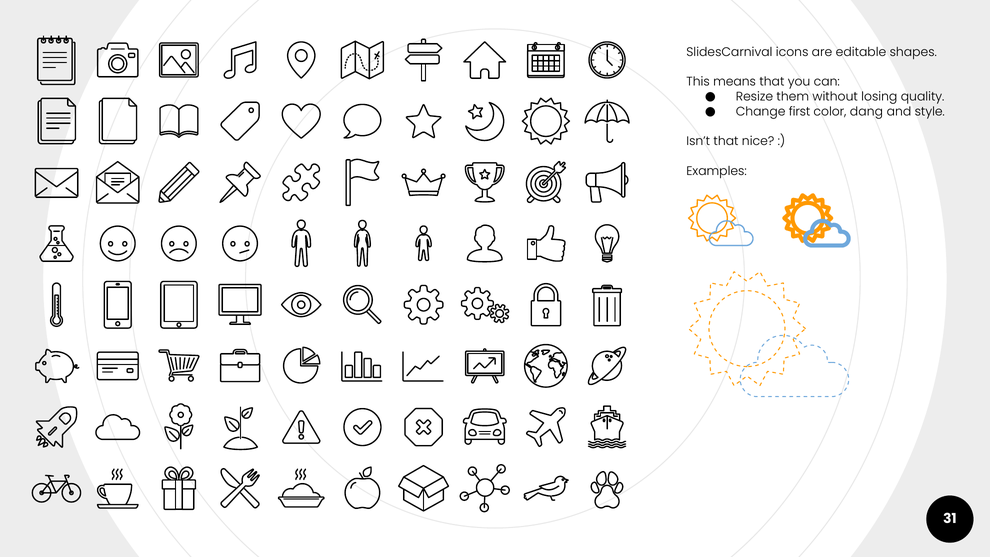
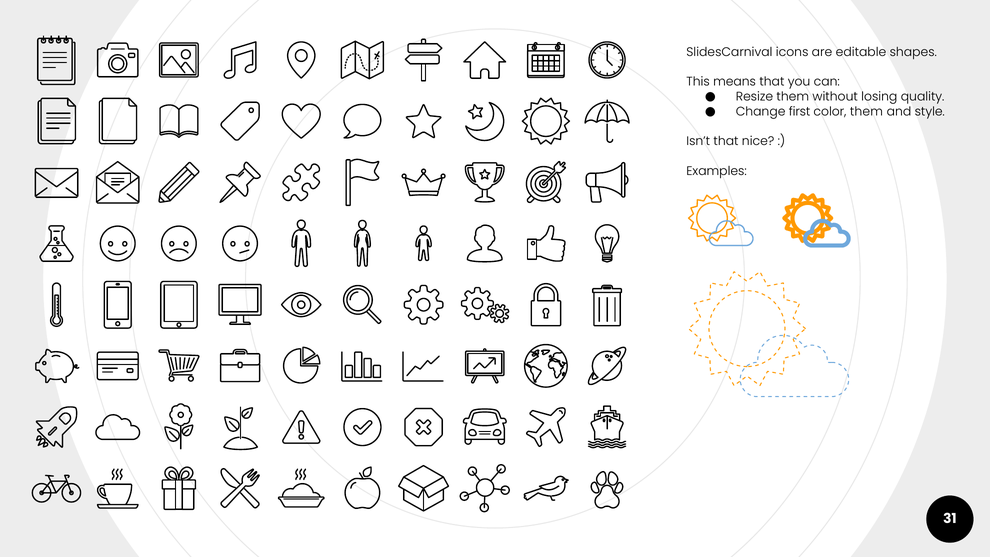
color dang: dang -> them
